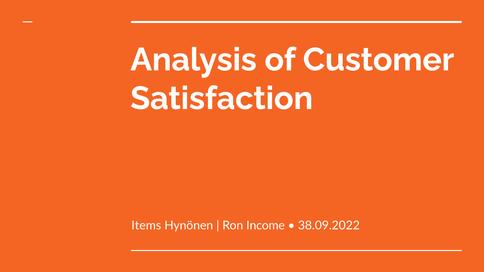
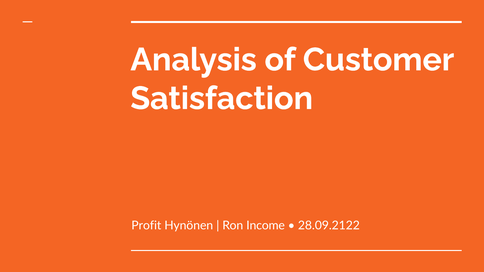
Items: Items -> Profit
38.09.2022: 38.09.2022 -> 28.09.2122
